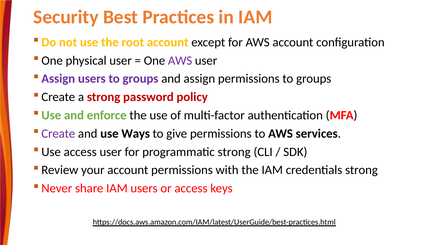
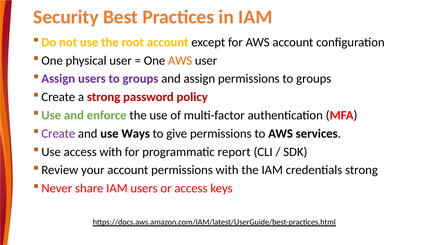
AWS at (180, 61) colour: purple -> orange
access user: user -> with
programmatic strong: strong -> report
